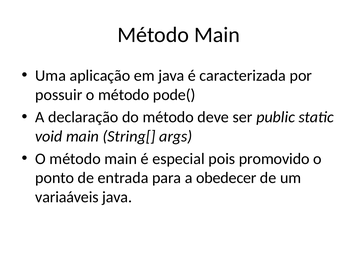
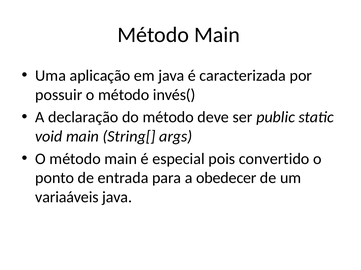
pode(: pode( -> invés(
promovido: promovido -> convertido
